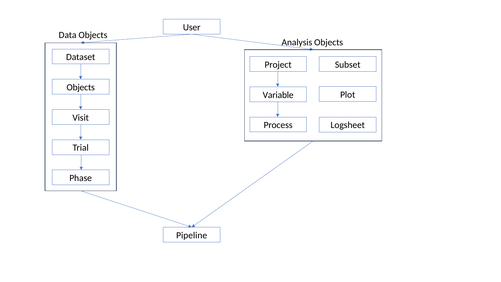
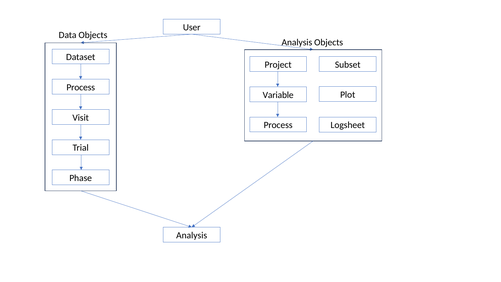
Objects at (81, 87): Objects -> Process
Pipeline at (192, 235): Pipeline -> Analysis
